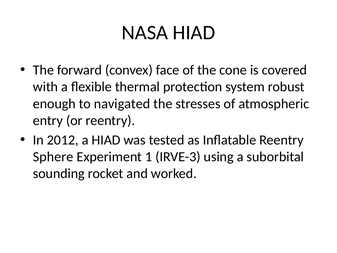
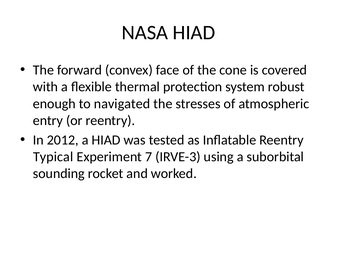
Sphere: Sphere -> Typical
1: 1 -> 7
